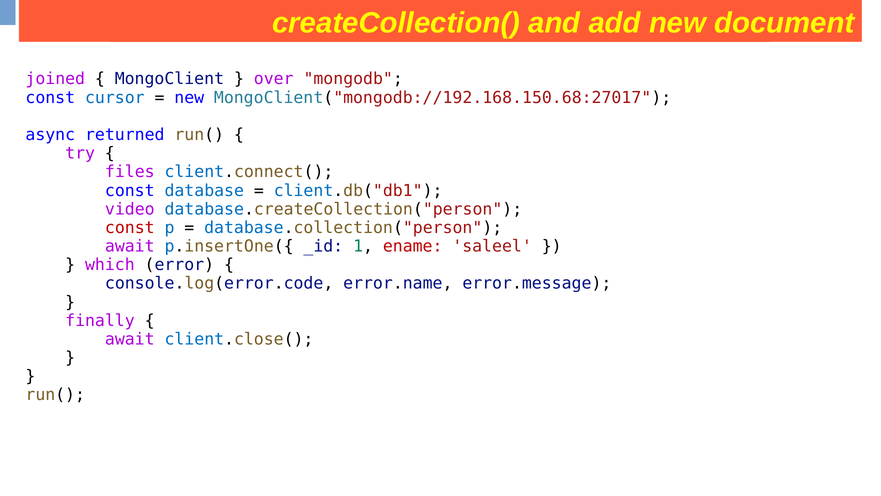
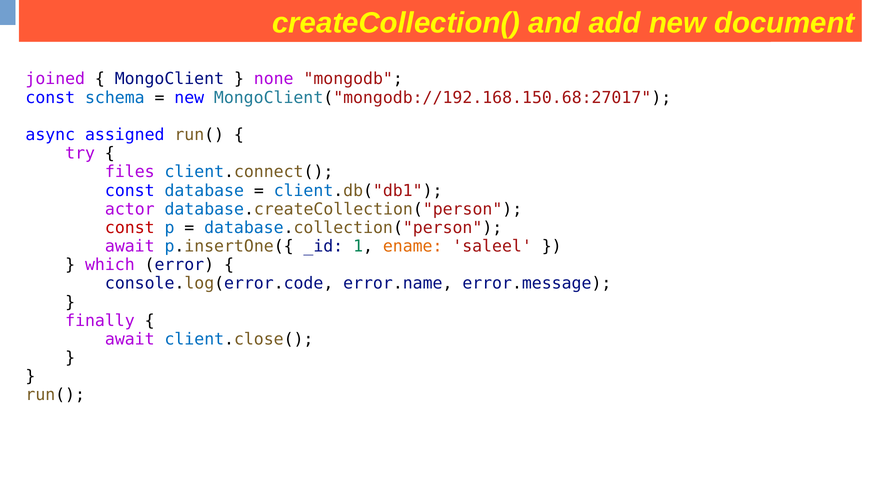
over: over -> none
cursor: cursor -> schema
returned: returned -> assigned
video: video -> actor
ename colour: red -> orange
